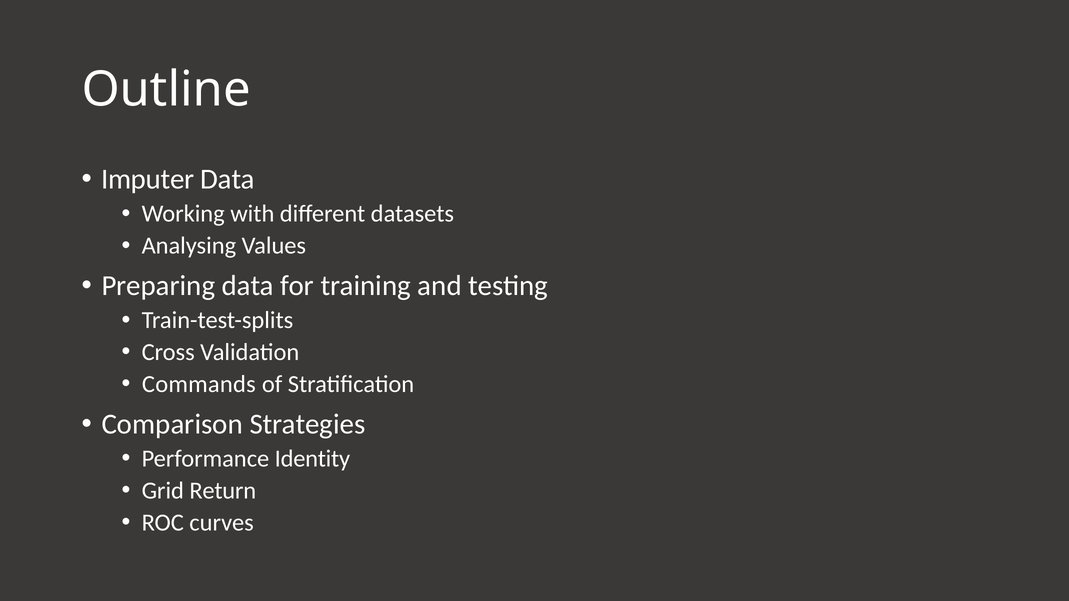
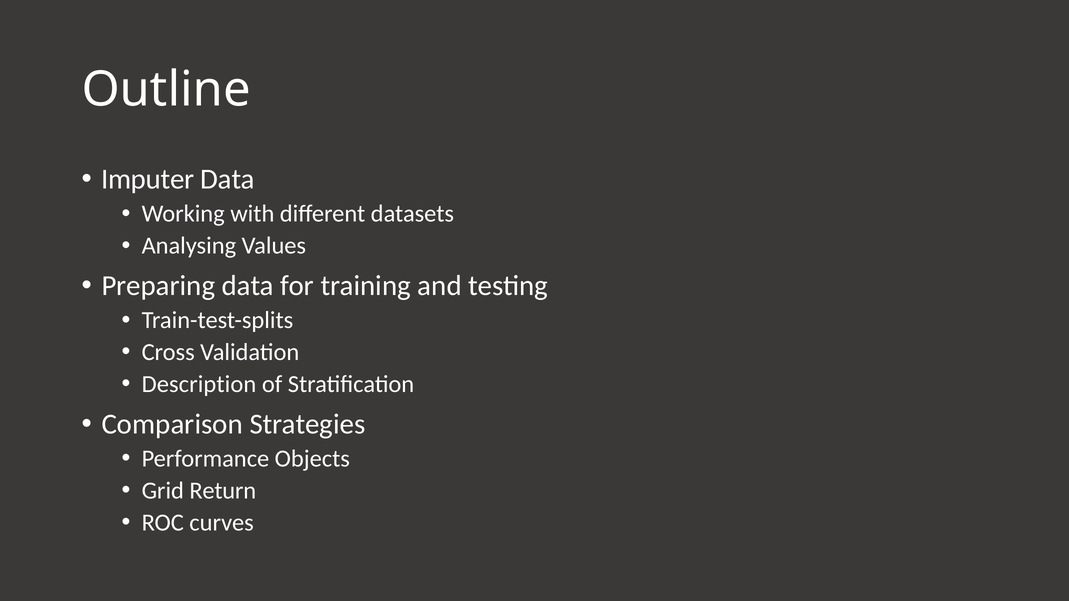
Commands: Commands -> Description
Identity: Identity -> Objects
